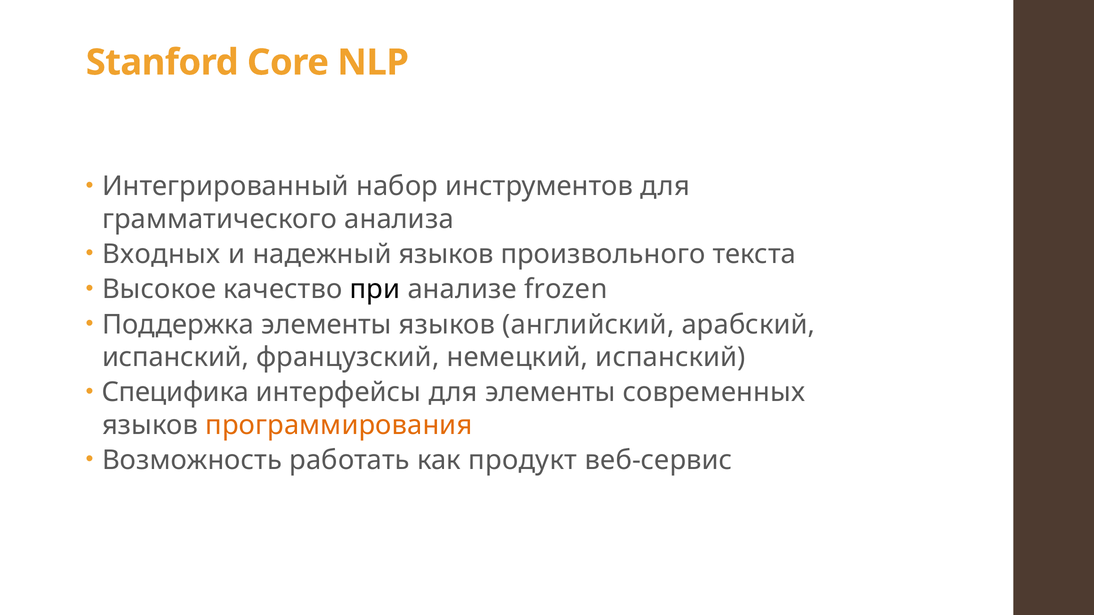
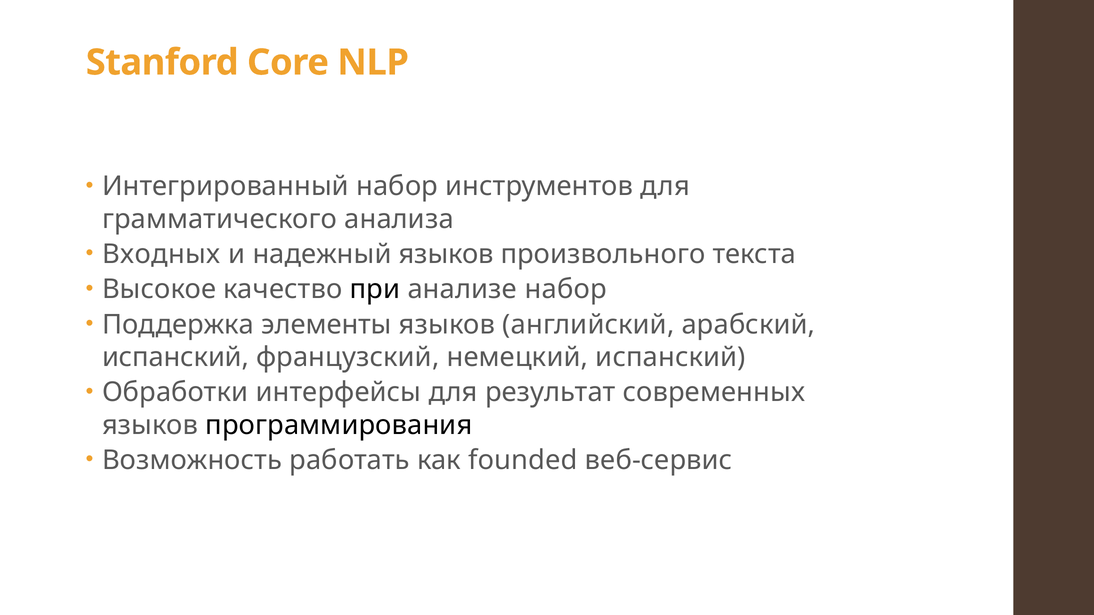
анализе frozen: frozen -> набор
Специфика: Специфика -> Обработки
для элементы: элементы -> результат
программирования colour: orange -> black
продукт: продукт -> founded
